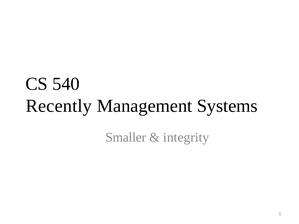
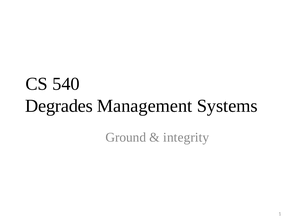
Recently: Recently -> Degrades
Smaller: Smaller -> Ground
